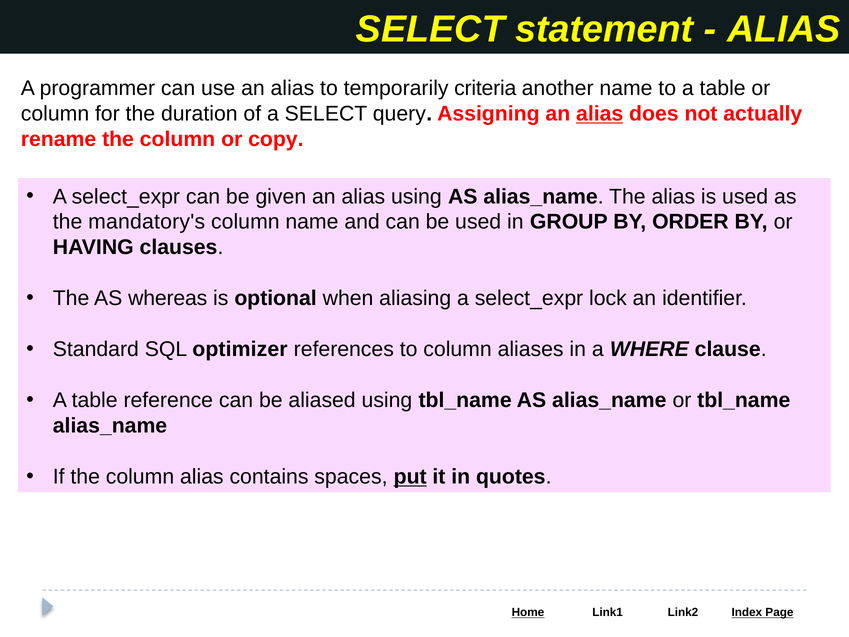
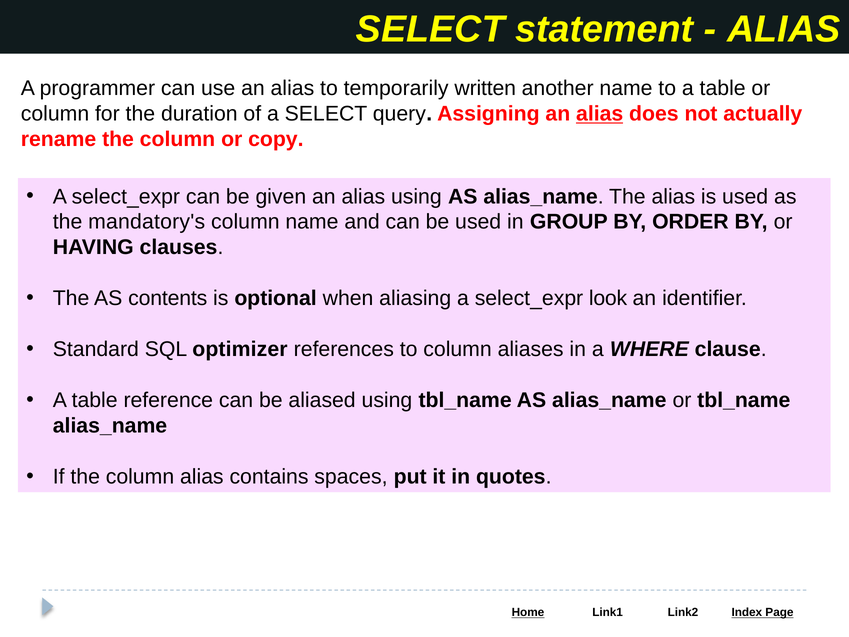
criteria: criteria -> written
whereas: whereas -> contents
lock: lock -> look
put underline: present -> none
